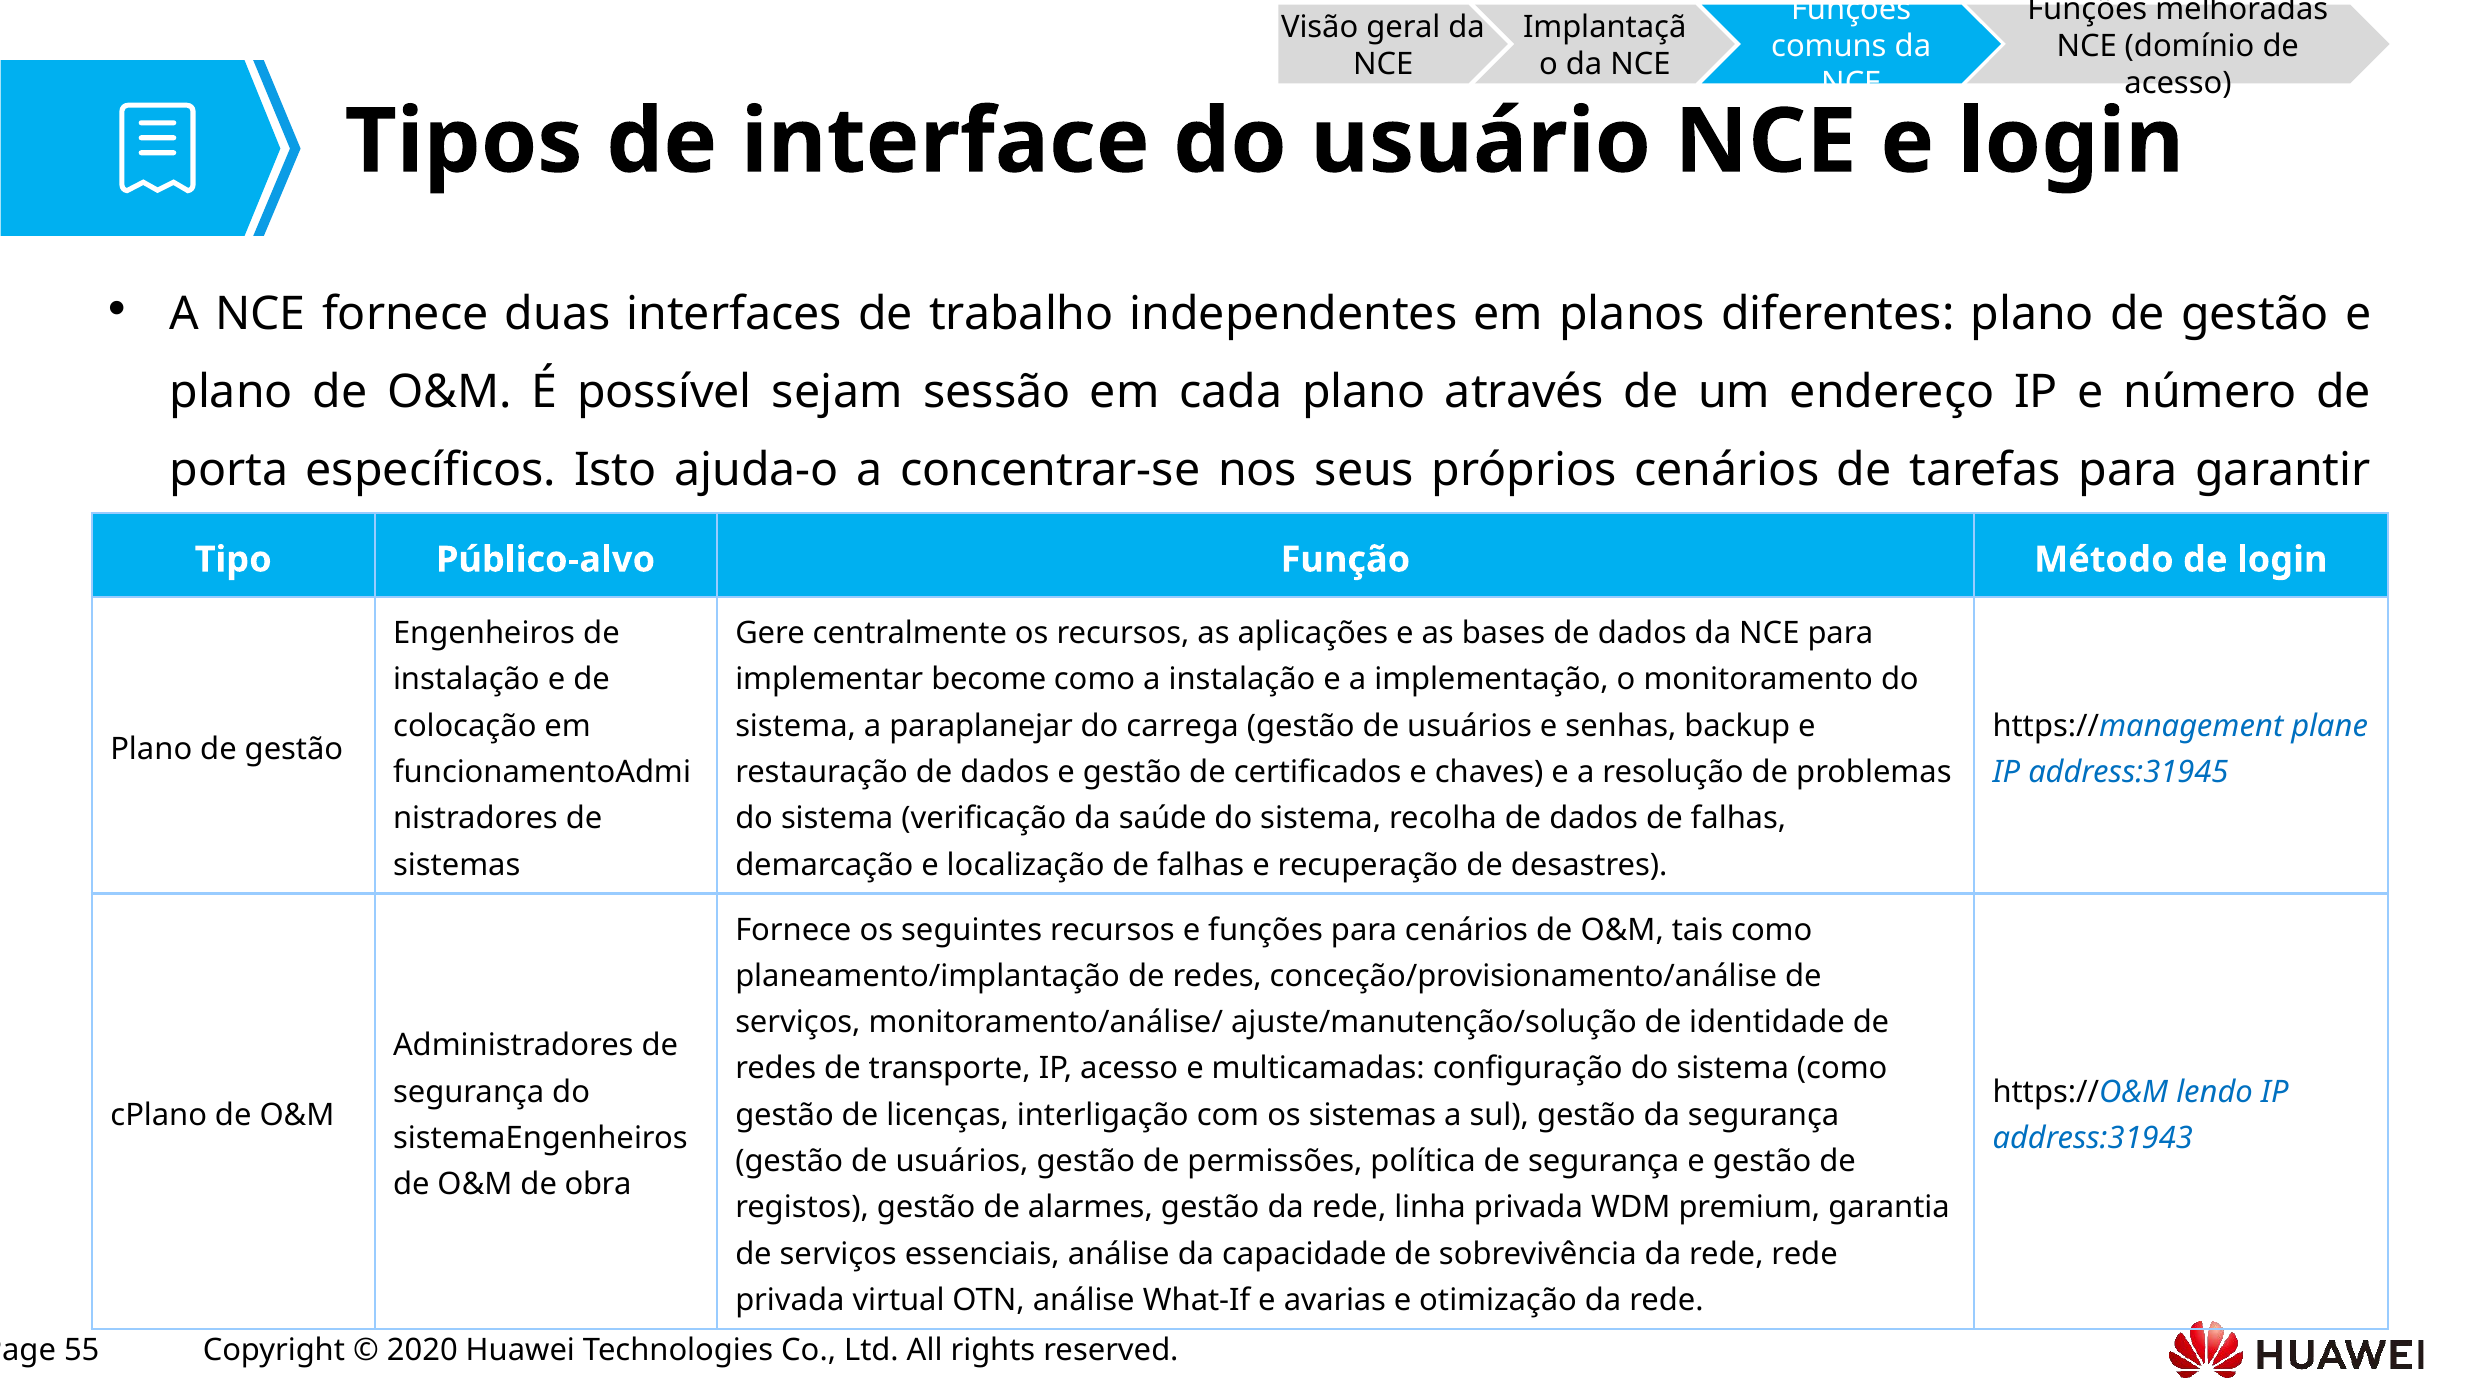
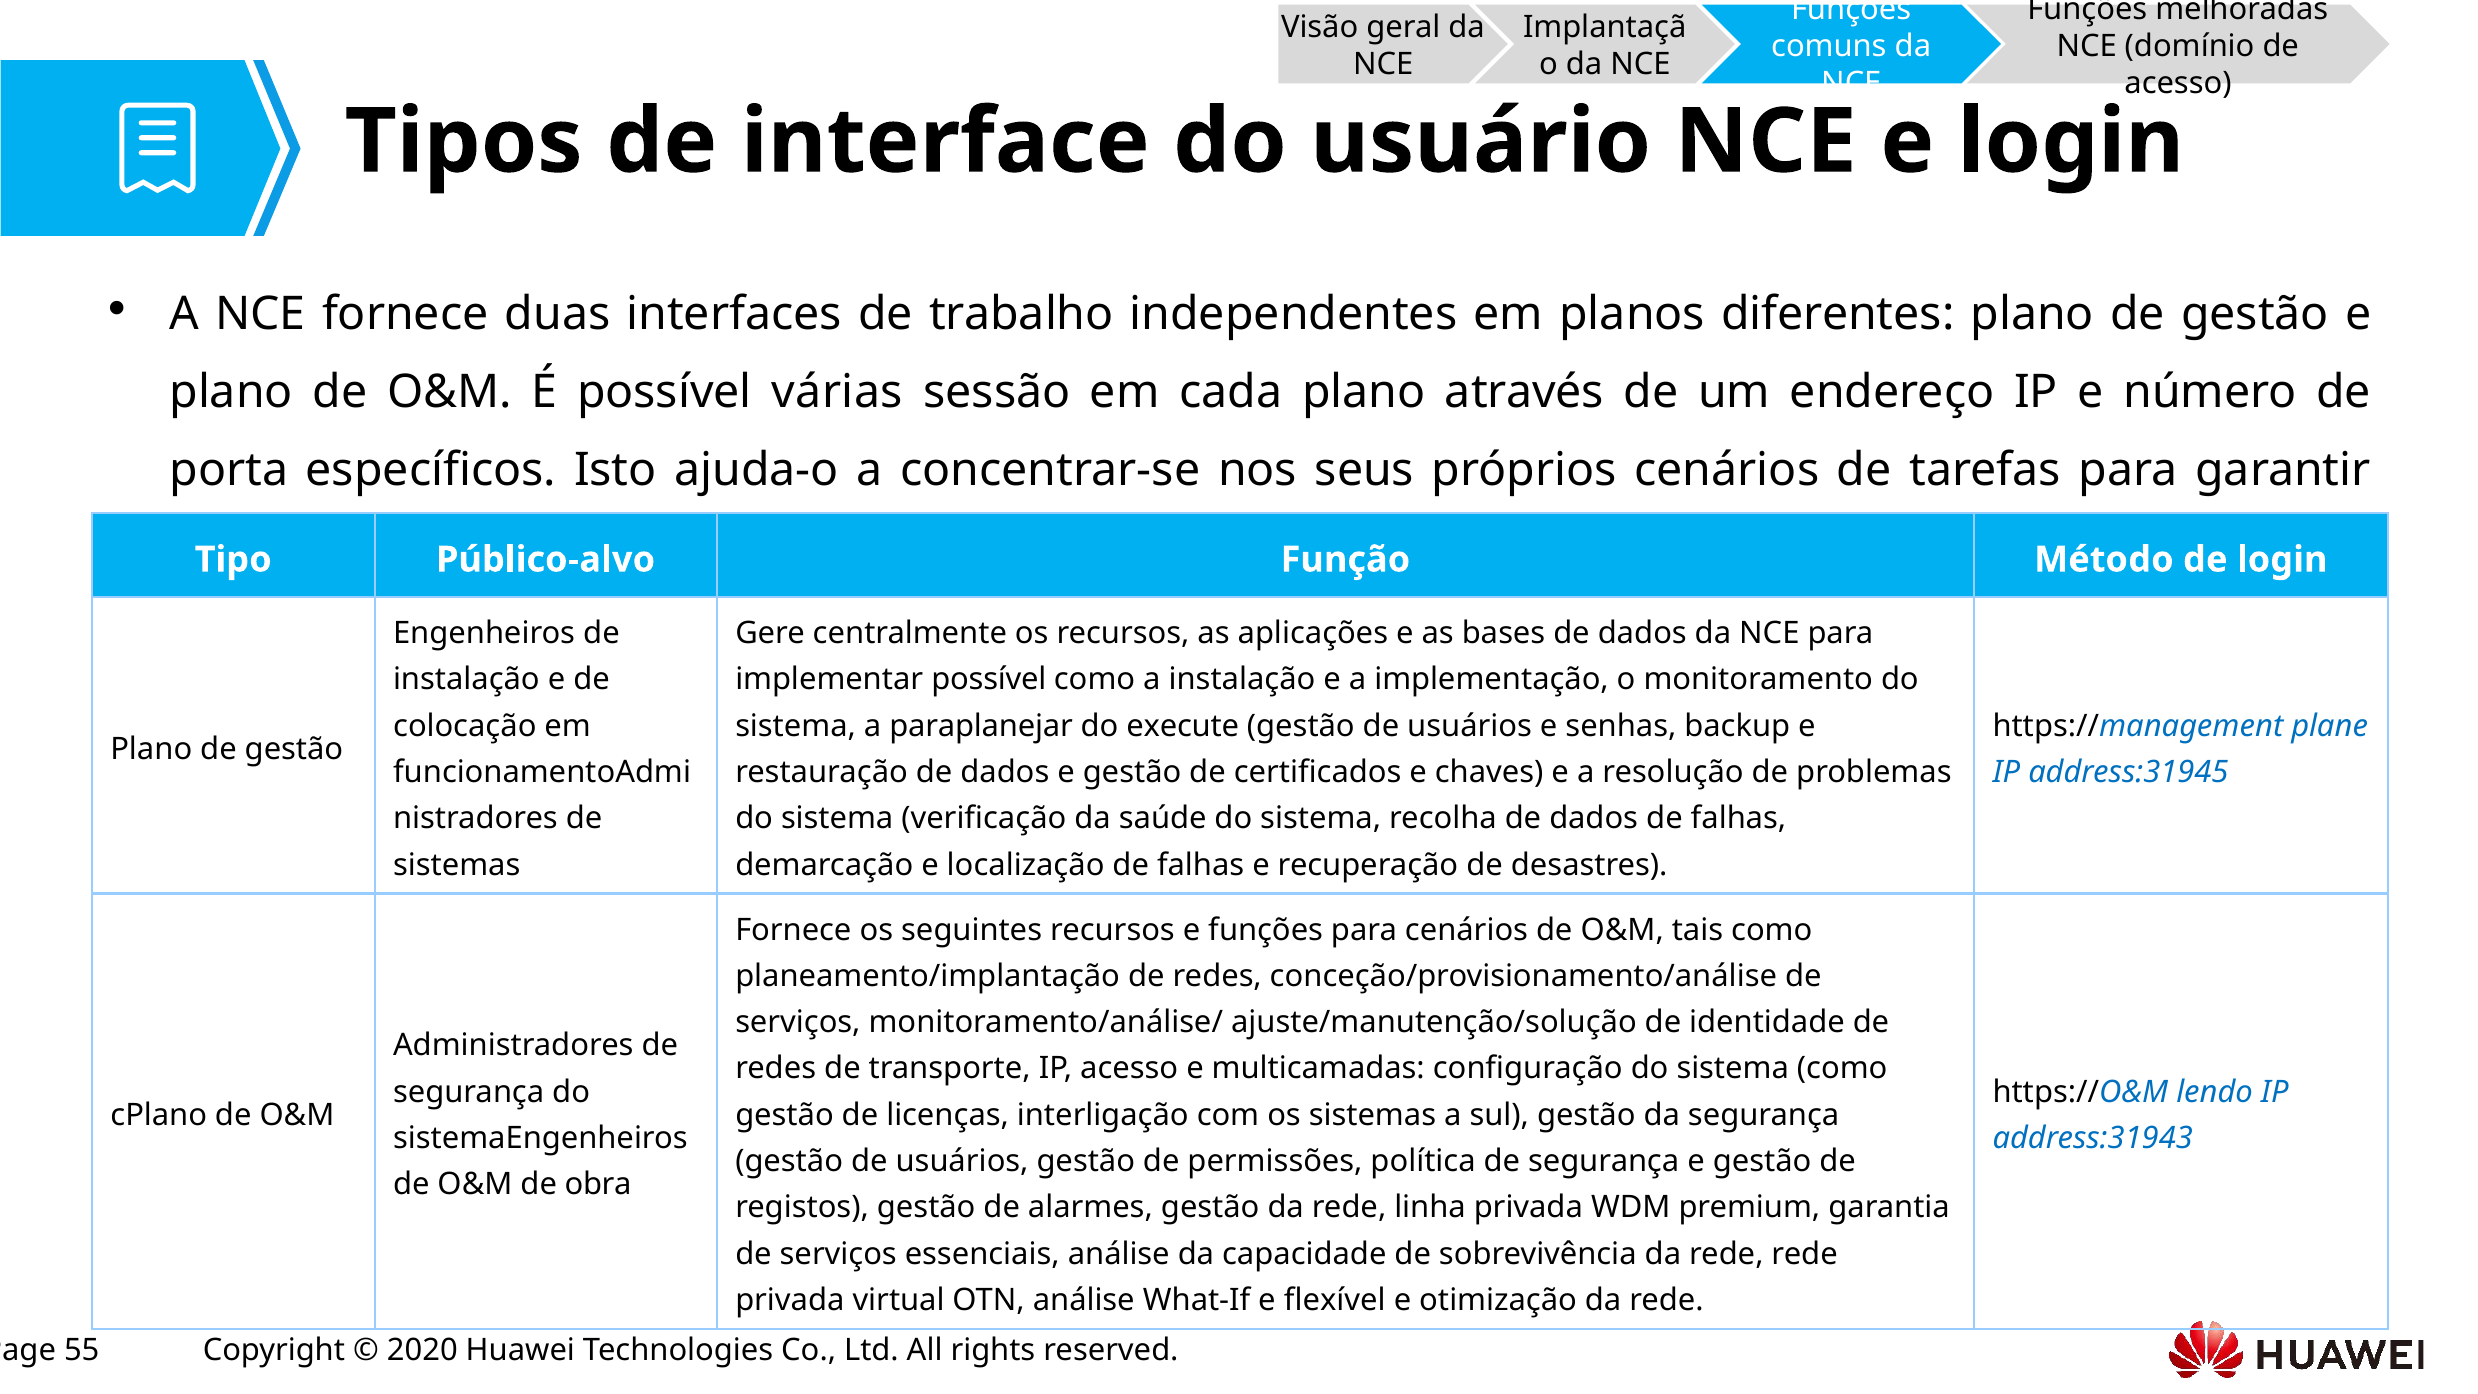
sejam: sejam -> várias
implementar become: become -> possível
carrega: carrega -> execute
avarias: avarias -> flexível
